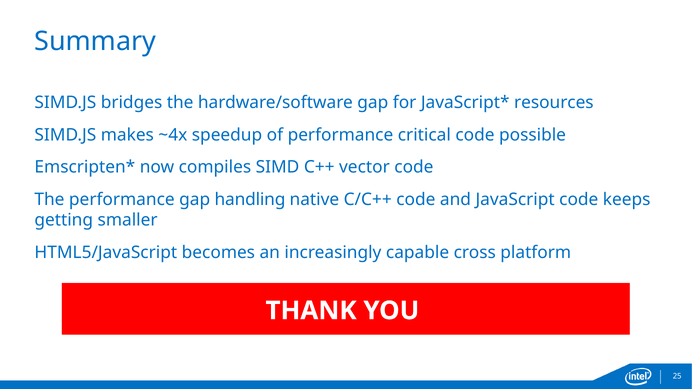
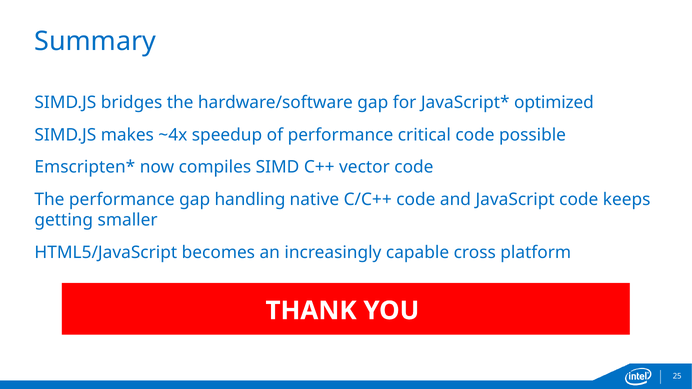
resources: resources -> optimized
